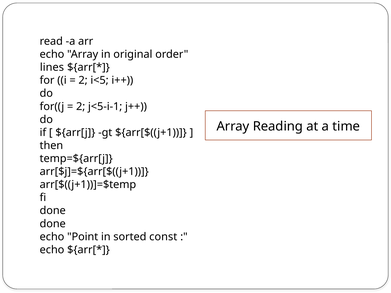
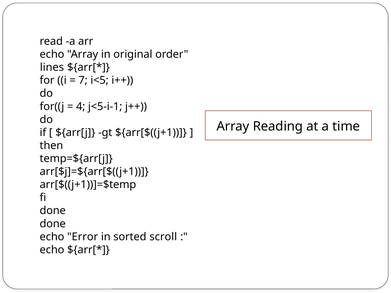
2 at (83, 80): 2 -> 7
2 at (81, 107): 2 -> 4
Point: Point -> Error
const: const -> scroll
